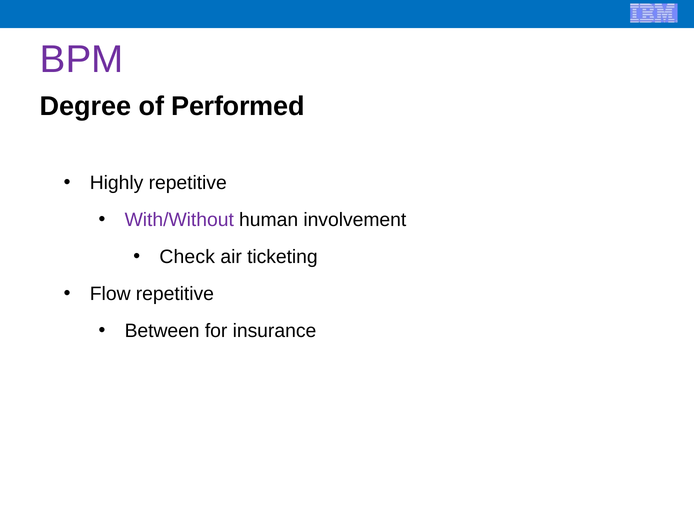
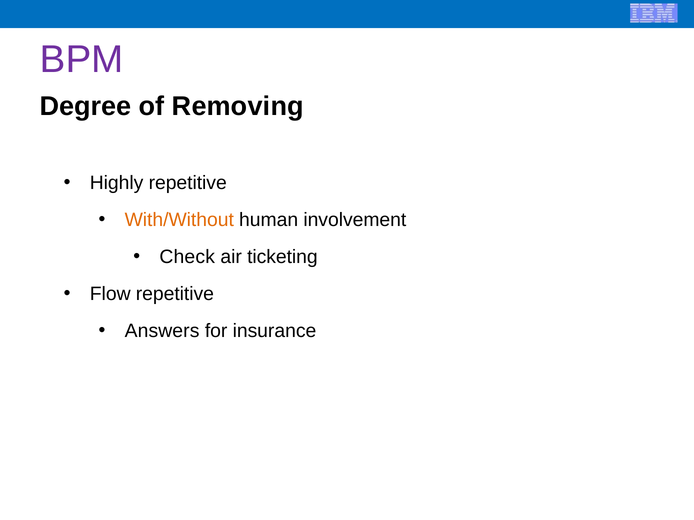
Performed: Performed -> Removing
With/Without colour: purple -> orange
Between: Between -> Answers
